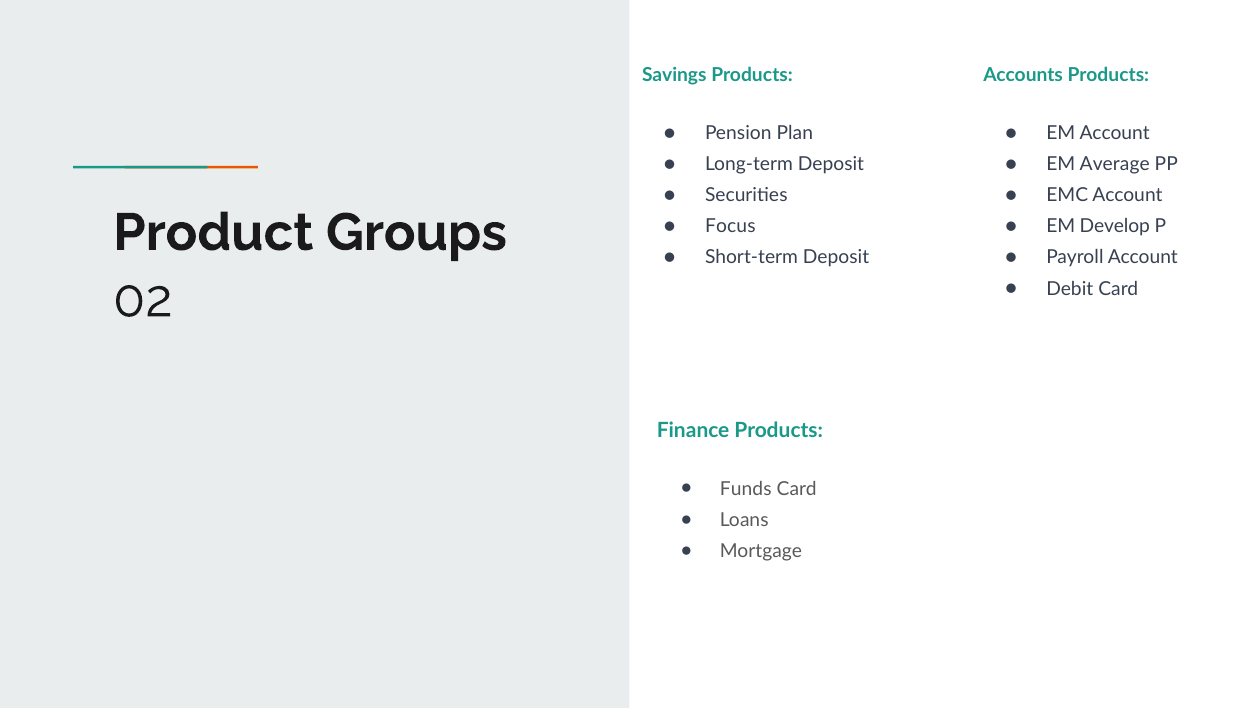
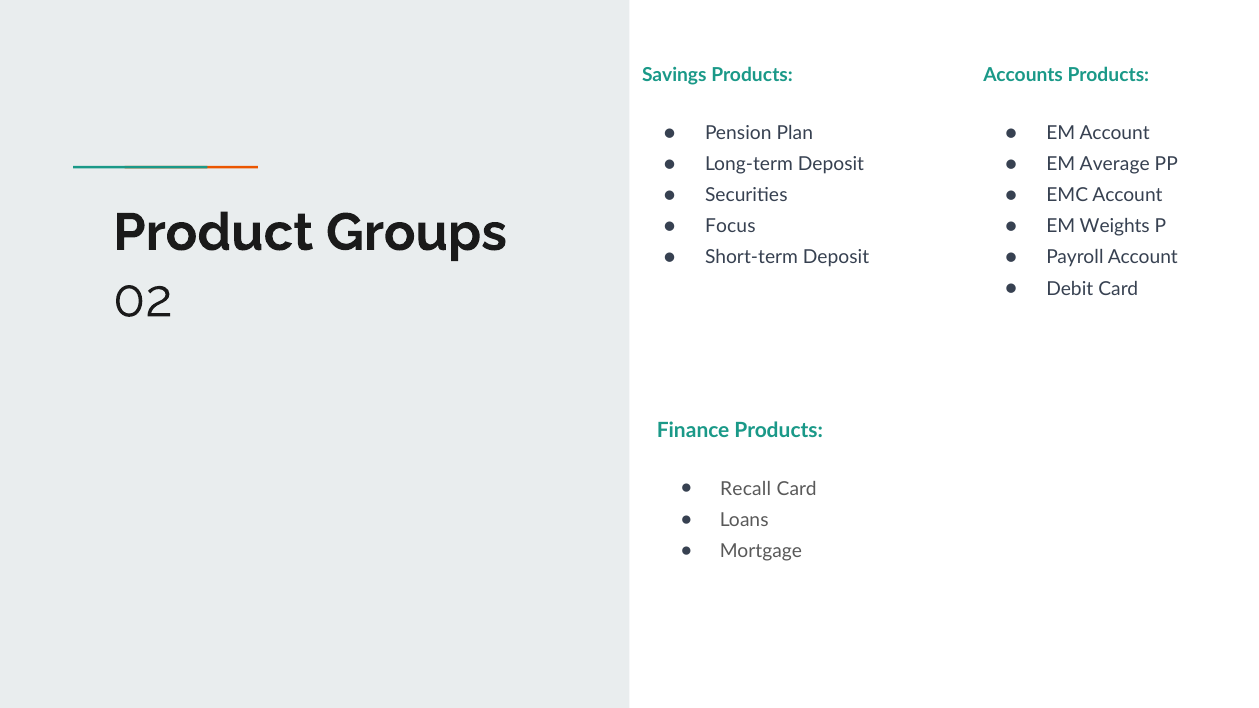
Develop: Develop -> Weights
Funds: Funds -> Recall
